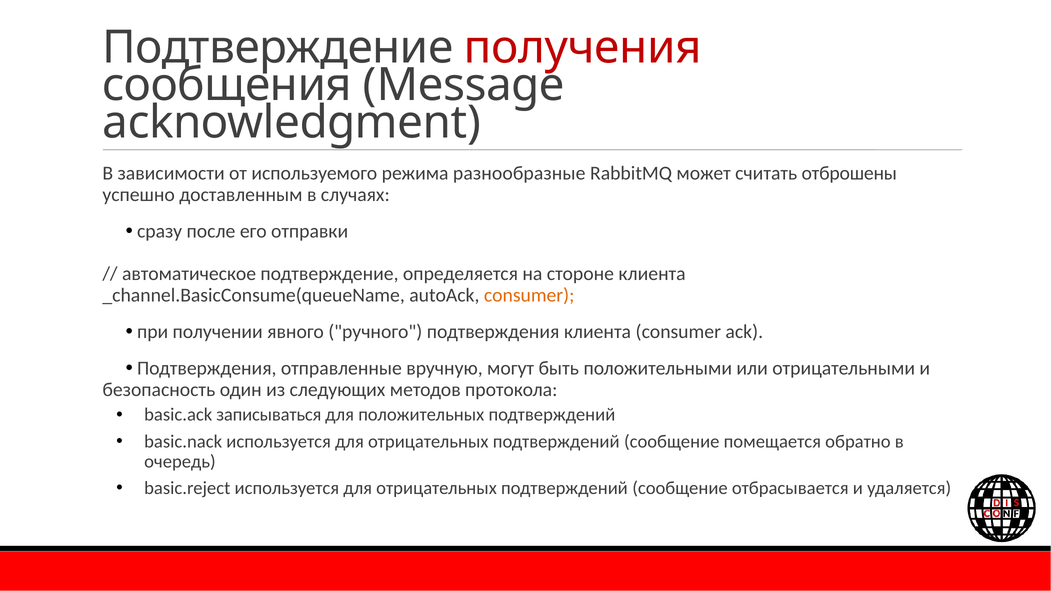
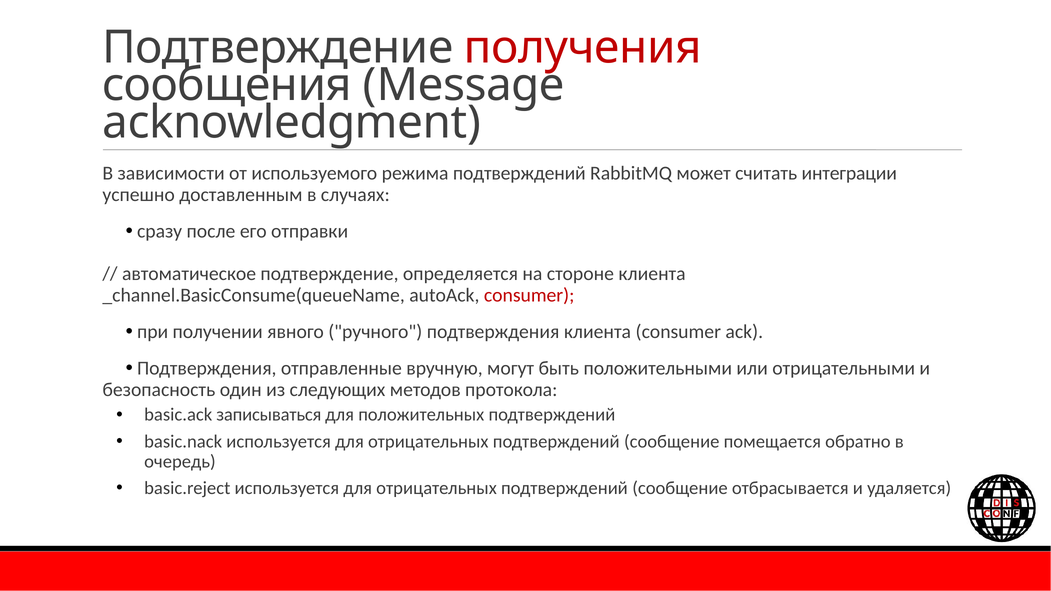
режима разнообразные: разнообразные -> подтверждений
отброшены: отброшены -> интеграции
consumer at (529, 295) colour: orange -> red
